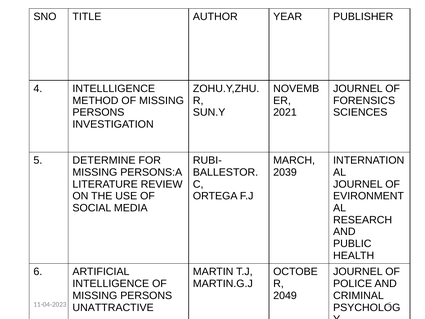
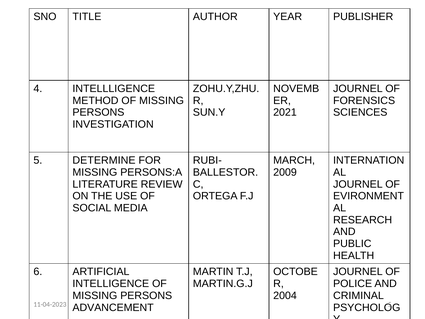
2039: 2039 -> 2009
2049: 2049 -> 2004
UNATTRACTIVE: UNATTRACTIVE -> ADVANCEMENT
